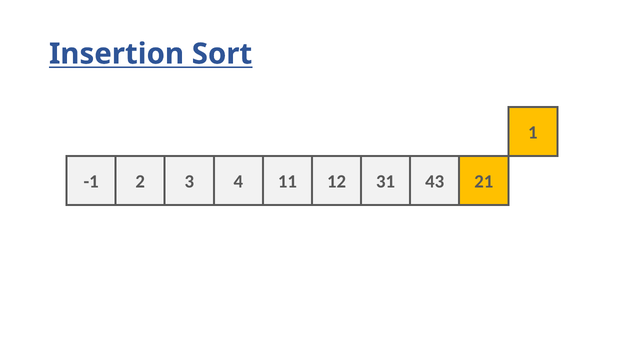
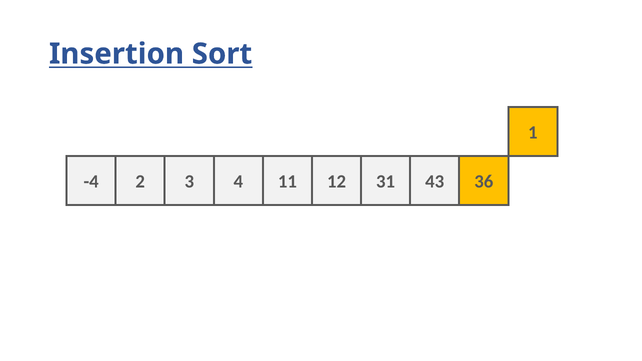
-1: -1 -> -4
21: 21 -> 36
